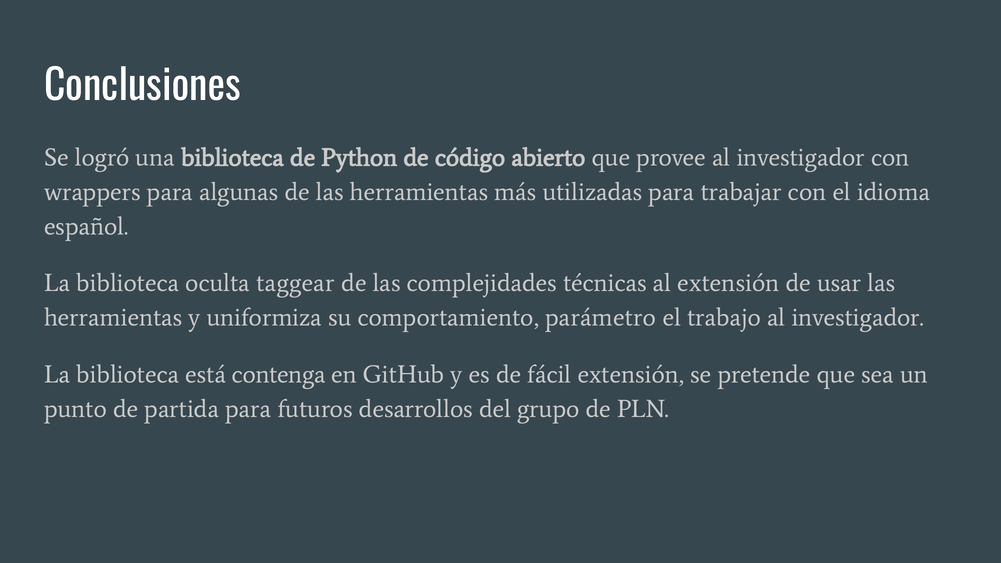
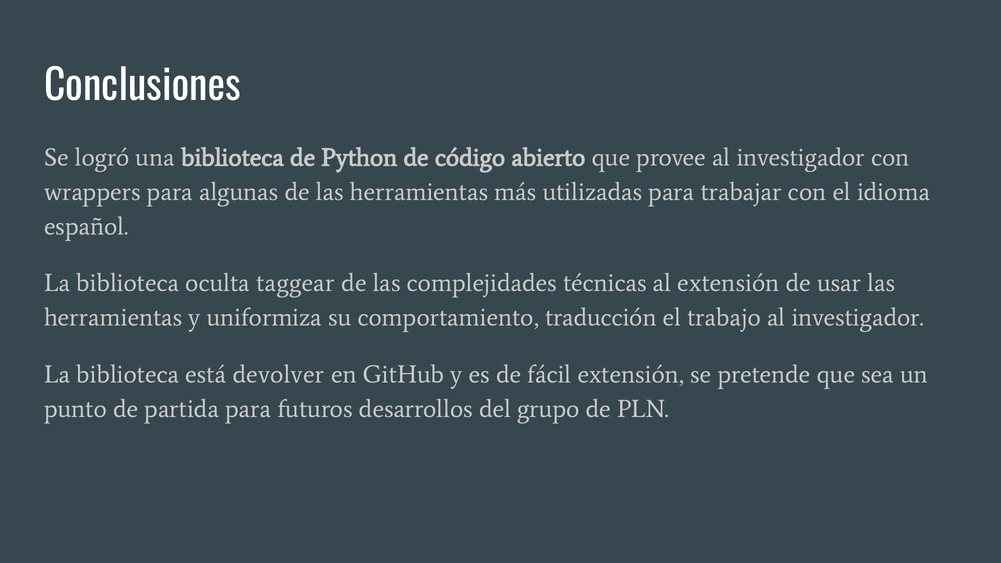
parámetro: parámetro -> traducción
contenga: contenga -> devolver
